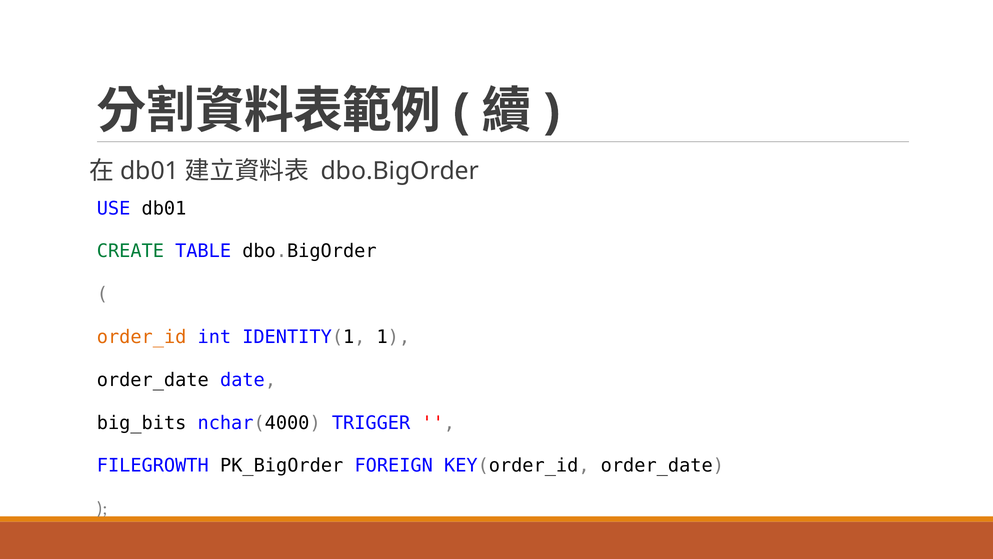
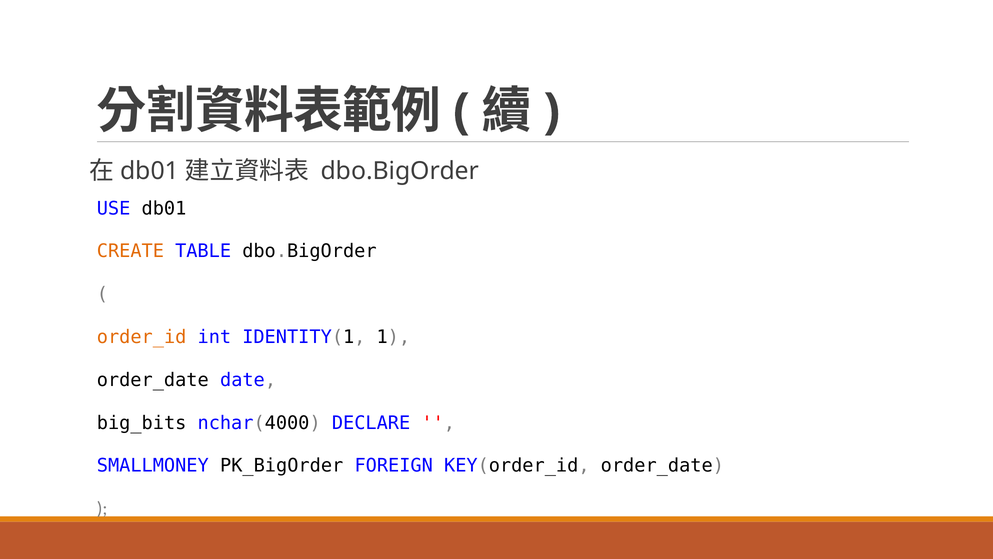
CREATE colour: green -> orange
TRIGGER: TRIGGER -> DECLARE
FILEGROWTH: FILEGROWTH -> SMALLMONEY
